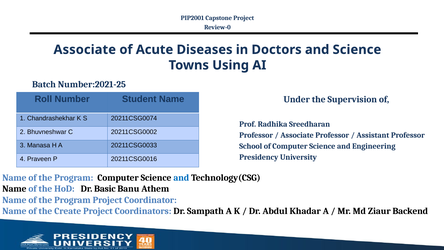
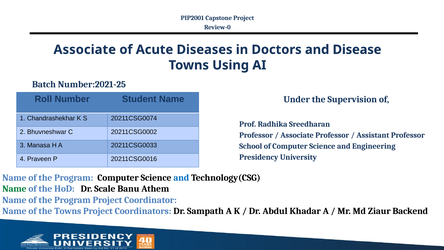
and Science: Science -> Disease
Name at (14, 189) colour: black -> green
Basic: Basic -> Scale
the Create: Create -> Towns
